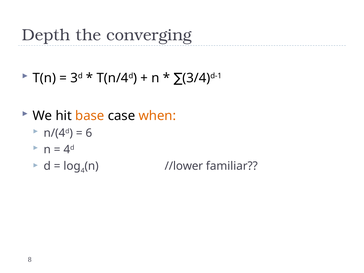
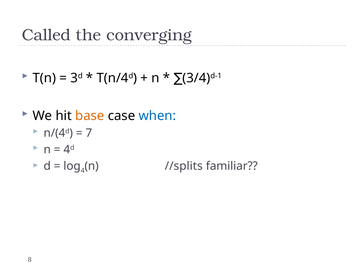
Depth: Depth -> Called
when colour: orange -> blue
6: 6 -> 7
//lower: //lower -> //splits
